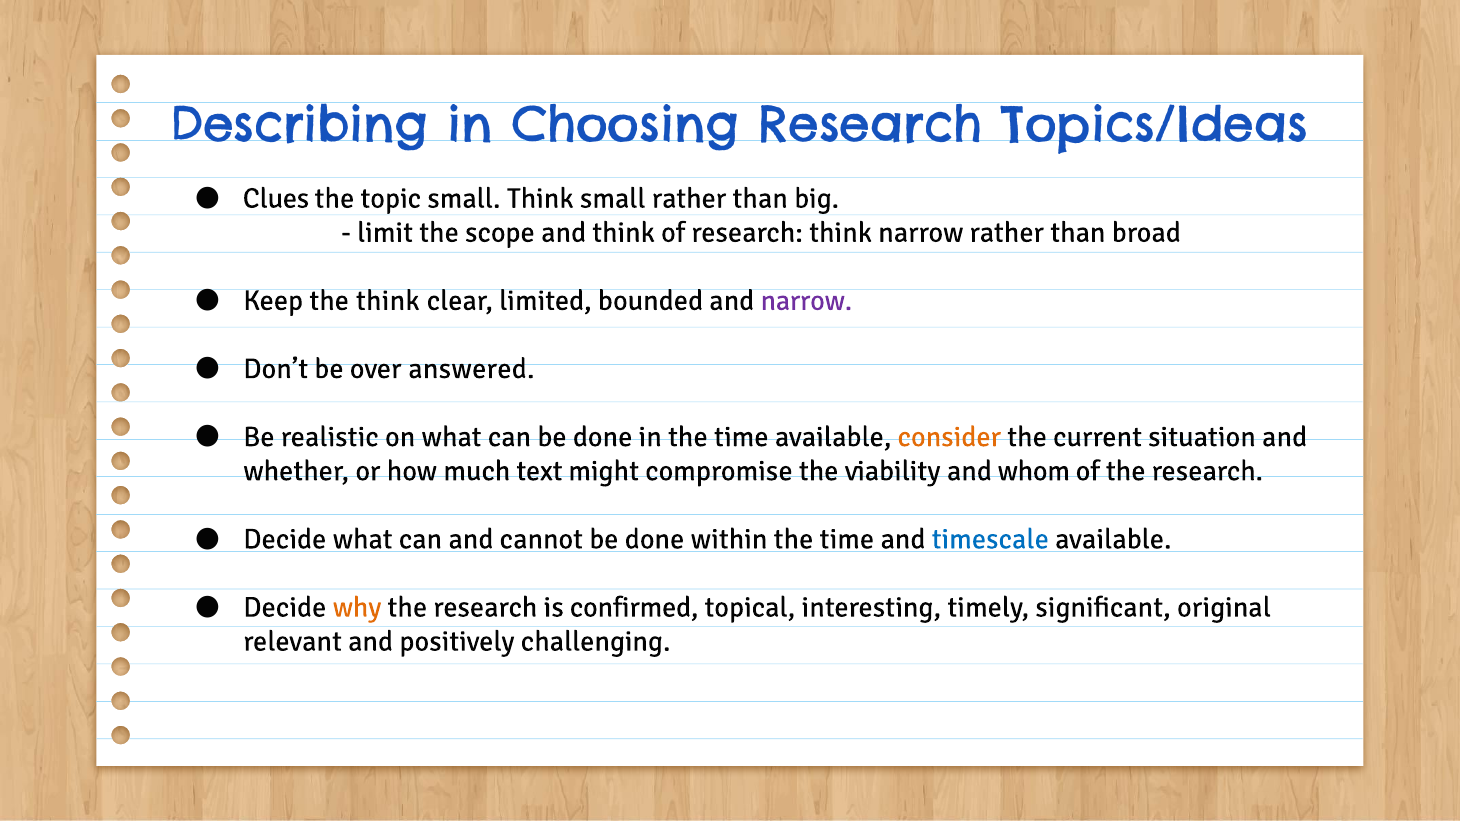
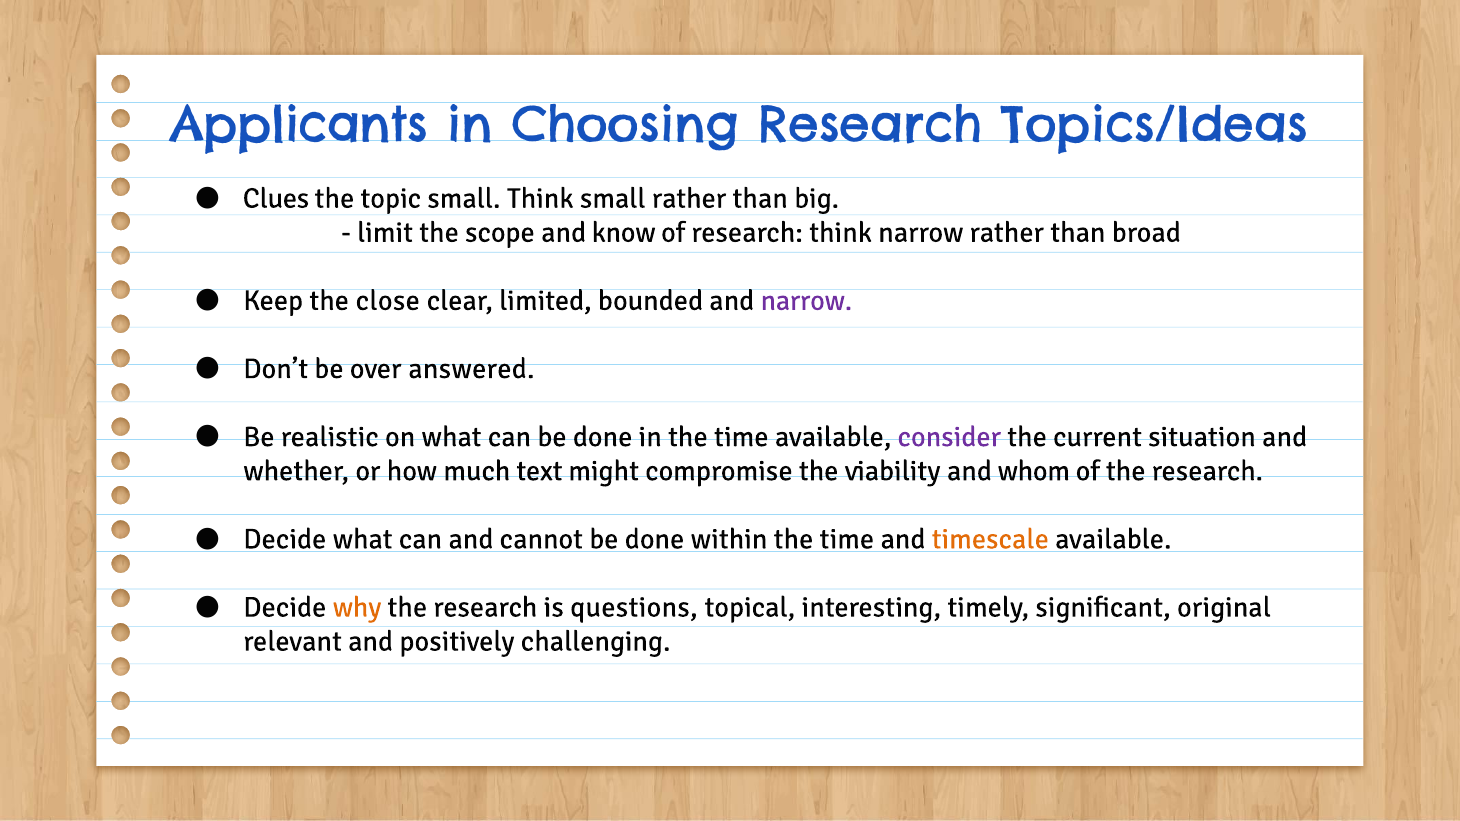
Describing: Describing -> Applicants
and think: think -> know
the think: think -> close
consider colour: orange -> purple
timescale colour: blue -> orange
confirmed: confirmed -> questions
